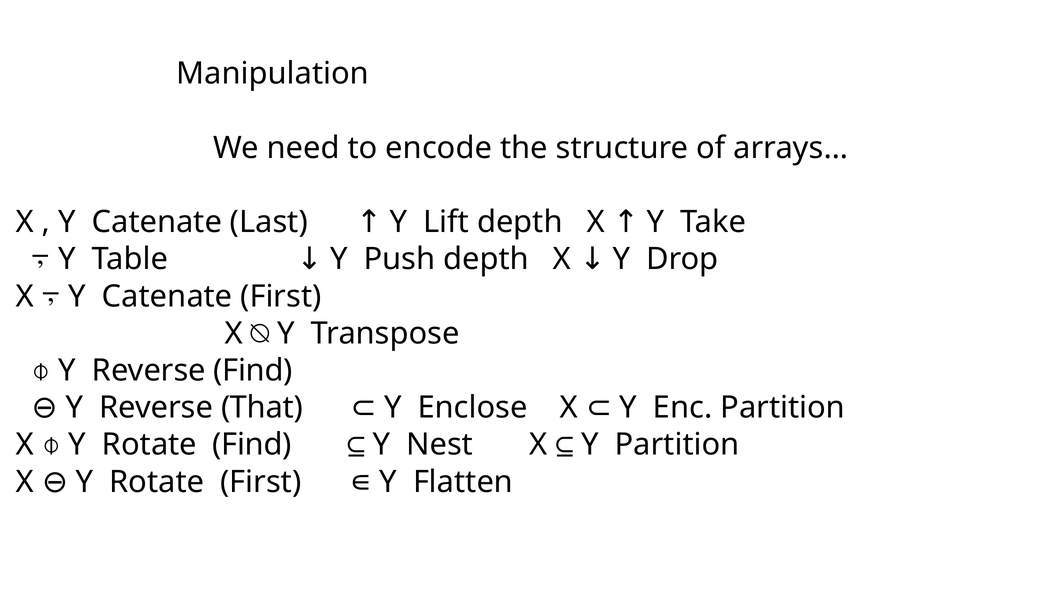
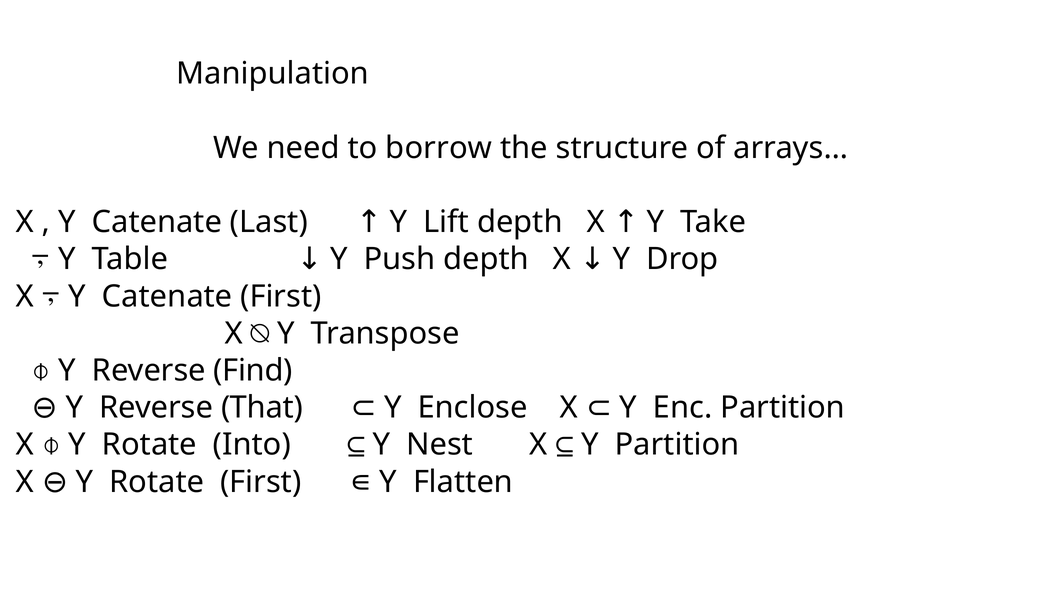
encode: encode -> borrow
Rotate Find: Find -> Into
